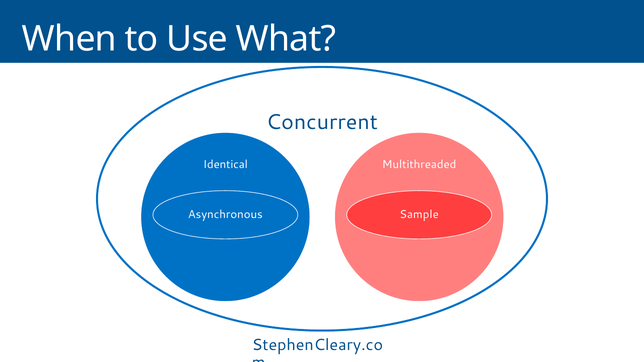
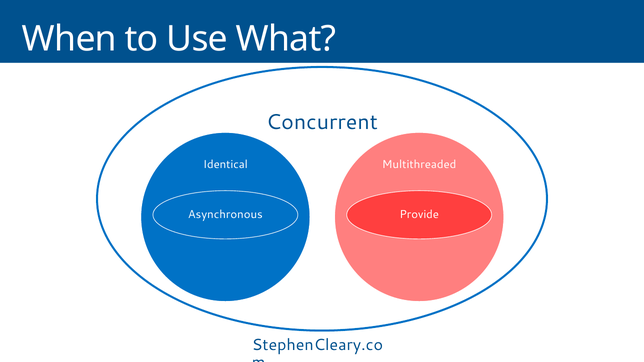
Sample: Sample -> Provide
